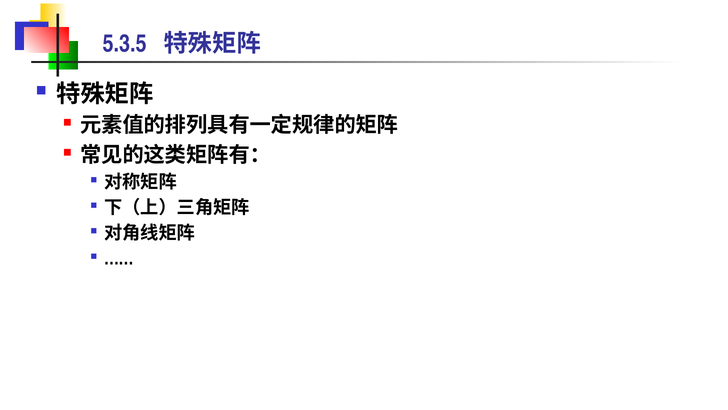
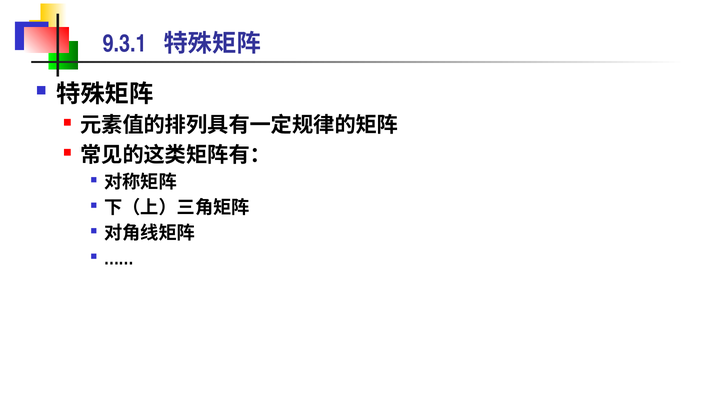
5.3.5: 5.3.5 -> 9.3.1
